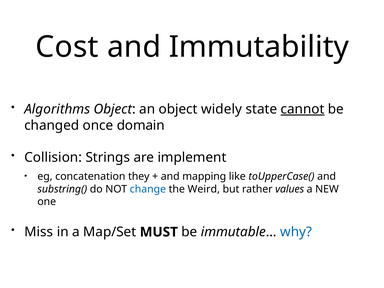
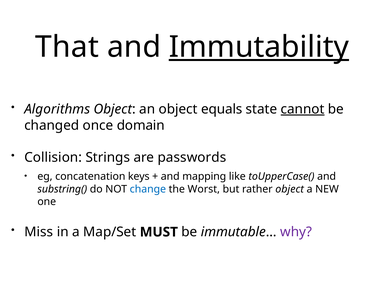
Cost: Cost -> That
Immutability underline: none -> present
widely: widely -> equals
implement: implement -> passwords
they: they -> keys
Weird: Weird -> Worst
rather values: values -> object
why colour: blue -> purple
